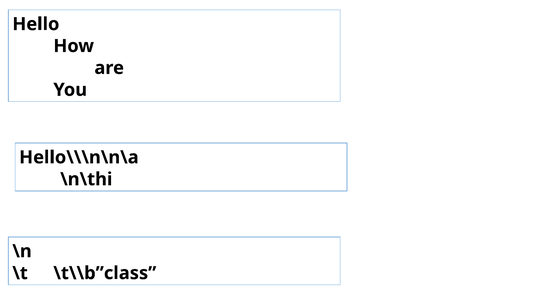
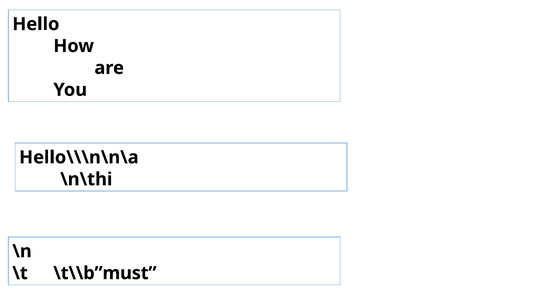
\t\\b”class: \t\\b”class -> \t\\b”must
